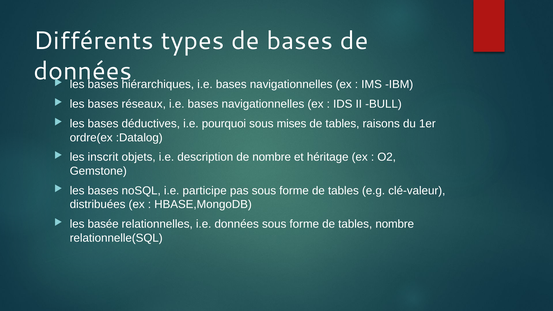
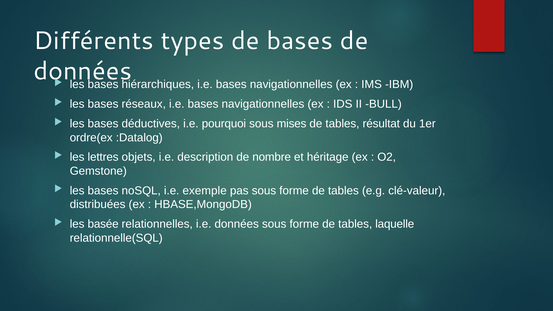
raisons: raisons -> résultat
inscrit: inscrit -> lettres
participe: participe -> exemple
tables nombre: nombre -> laquelle
